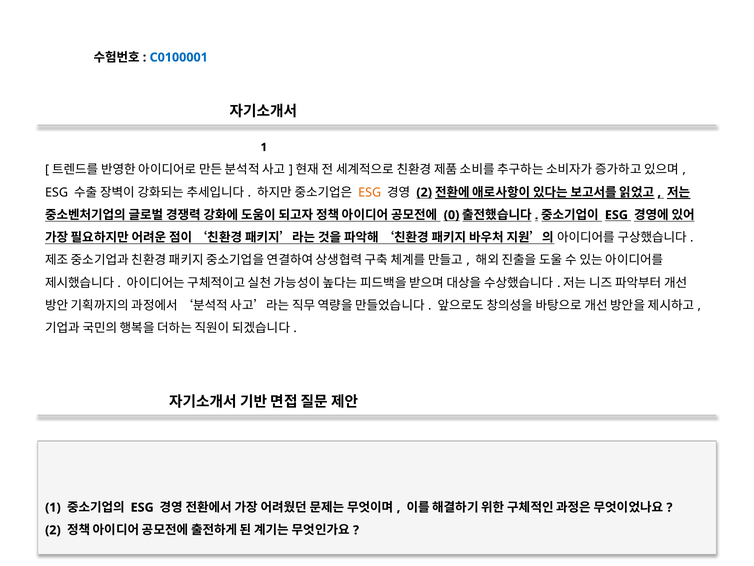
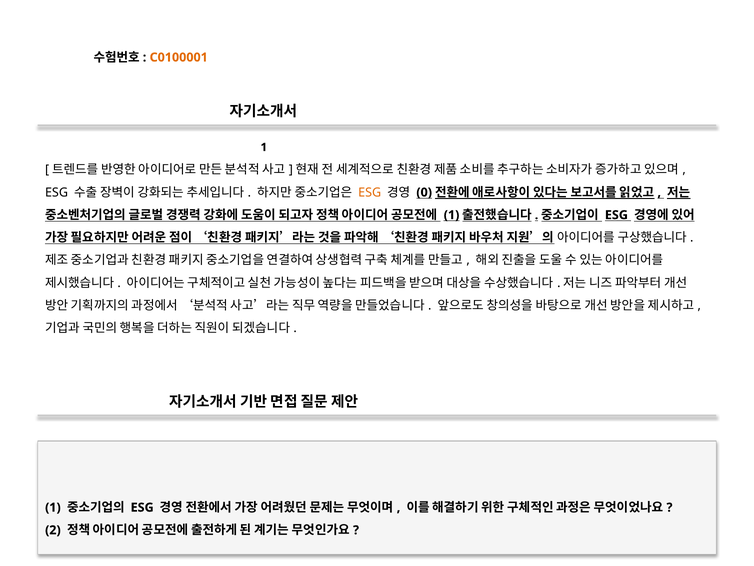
C0100001 colour: blue -> orange
2 at (424, 192): 2 -> 0
0 at (452, 215): 0 -> 1
